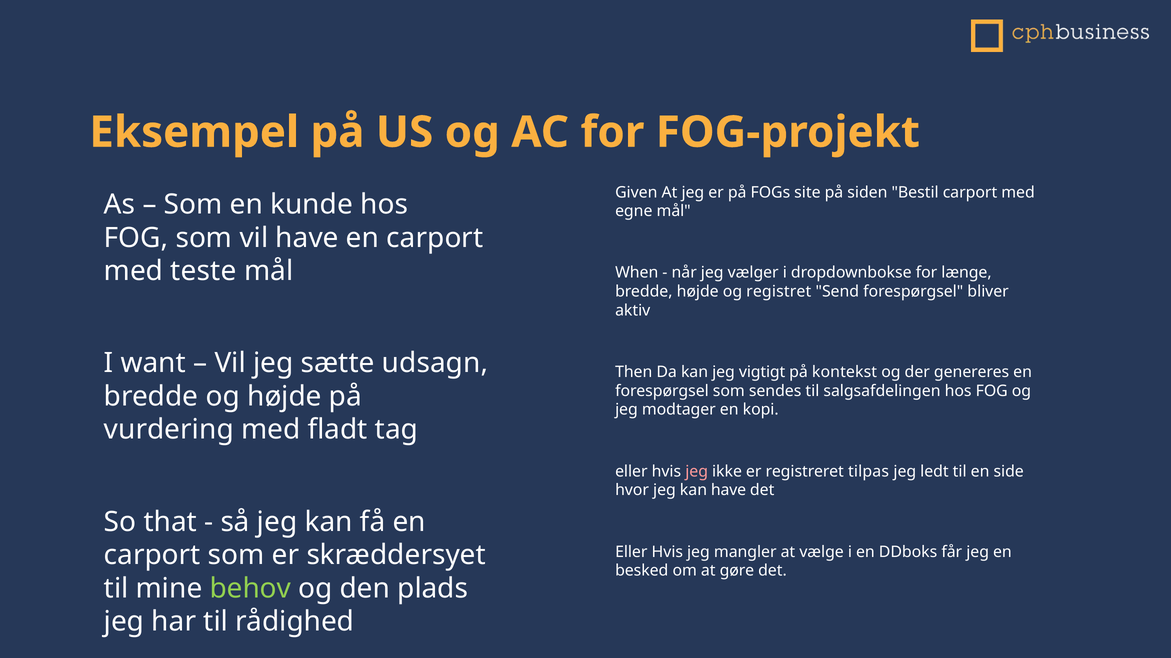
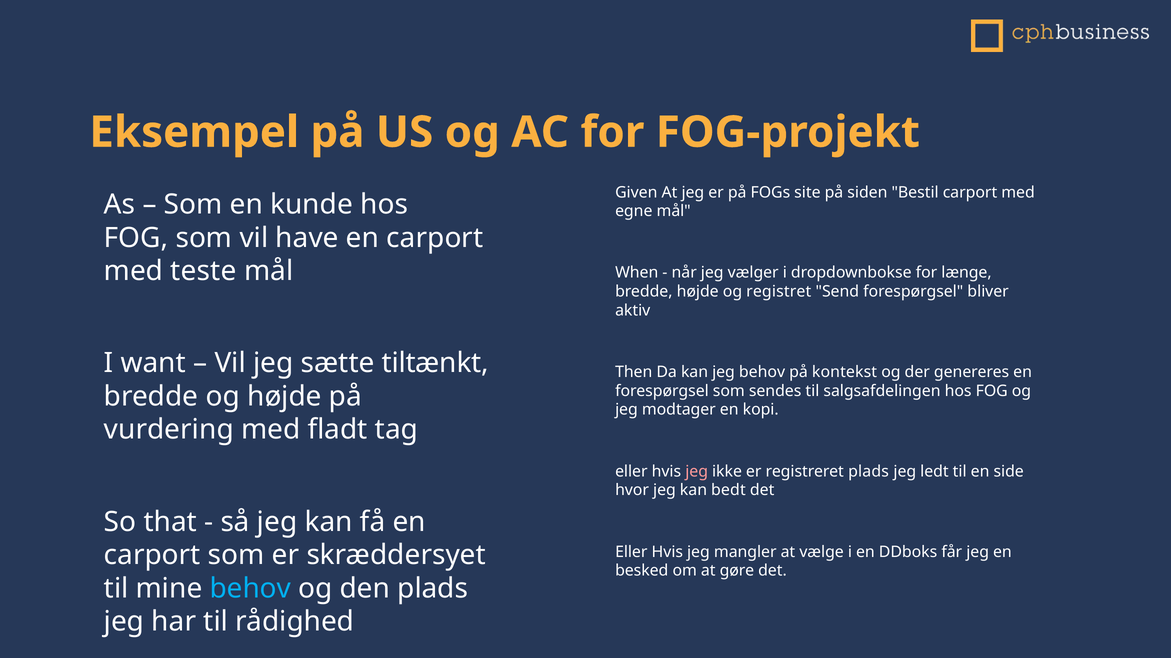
udsagn: udsagn -> tiltænkt
jeg vigtigt: vigtigt -> behov
registreret tilpas: tilpas -> plads
kan have: have -> bedt
behov at (250, 589) colour: light green -> light blue
